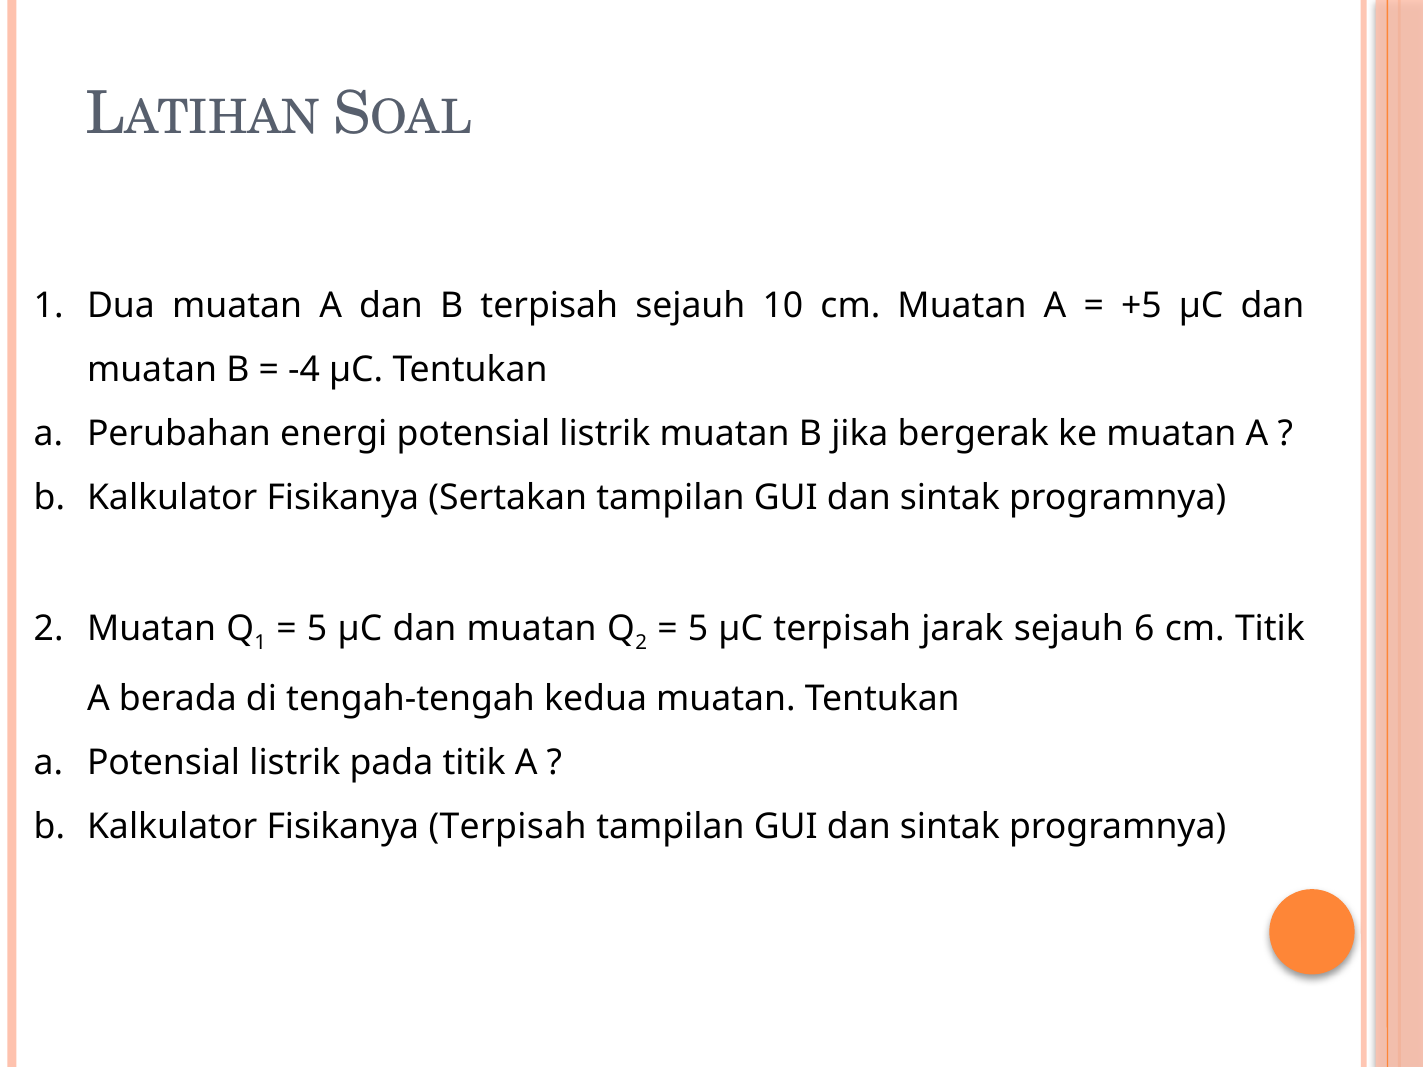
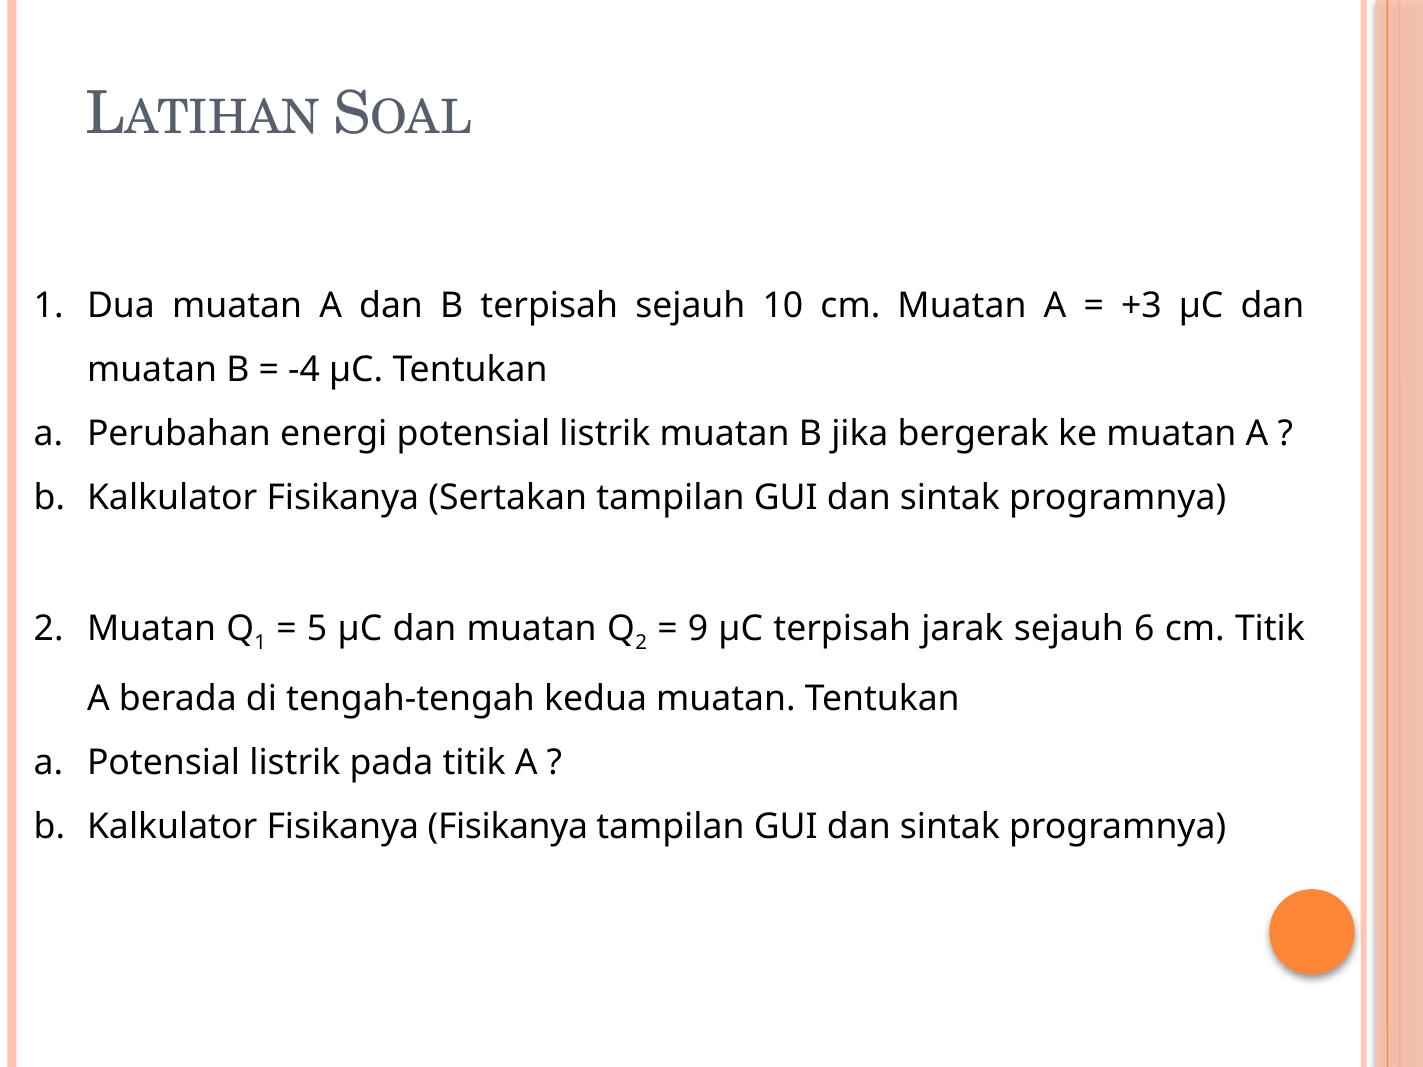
+5: +5 -> +3
5 at (698, 629): 5 -> 9
Fisikanya Terpisah: Terpisah -> Fisikanya
